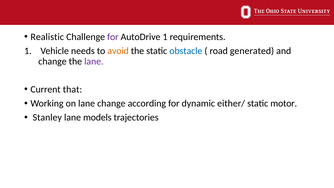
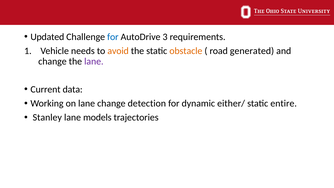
Realistic: Realistic -> Updated
for at (113, 37) colour: purple -> blue
AutoDrive 1: 1 -> 3
obstacle colour: blue -> orange
that: that -> data
according: according -> detection
motor: motor -> entire
